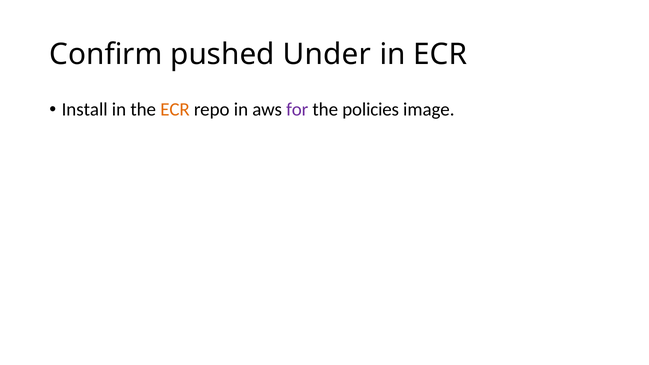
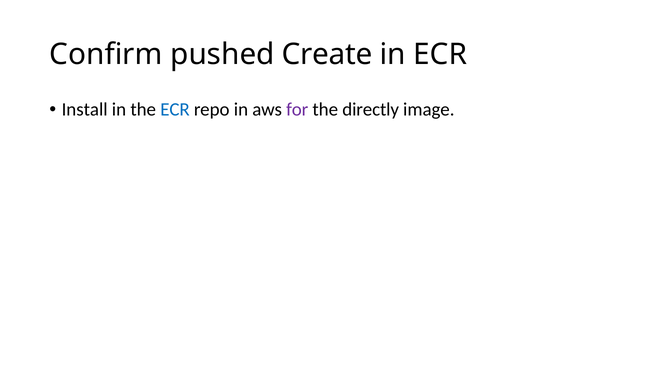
Under: Under -> Create
ECR at (175, 110) colour: orange -> blue
policies: policies -> directly
